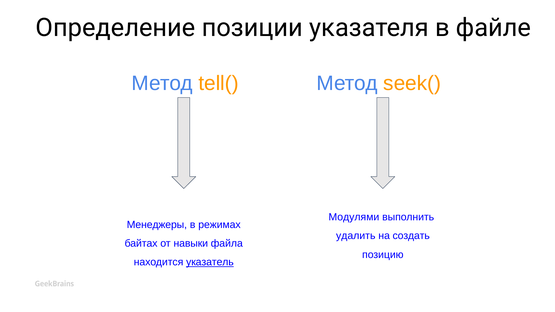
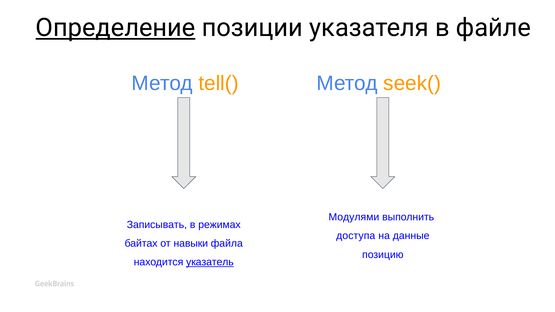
Определение underline: none -> present
Менеджеры: Менеджеры -> Записывать
удалить: удалить -> доступа
создать: создать -> данные
